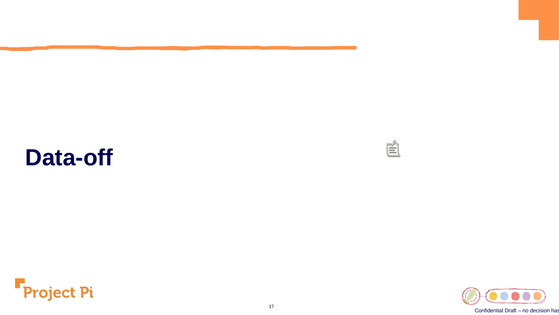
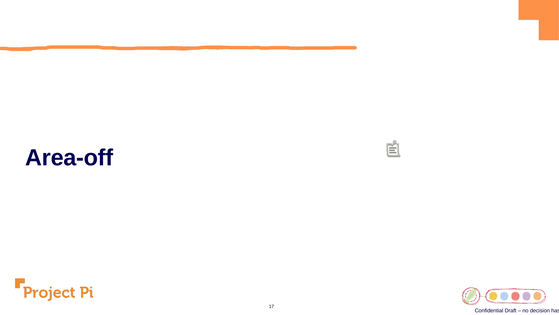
Data-off: Data-off -> Area-off
